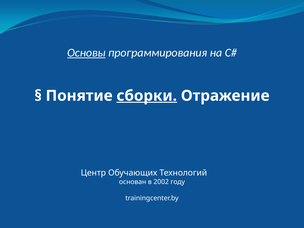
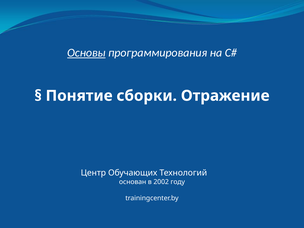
сборки underline: present -> none
